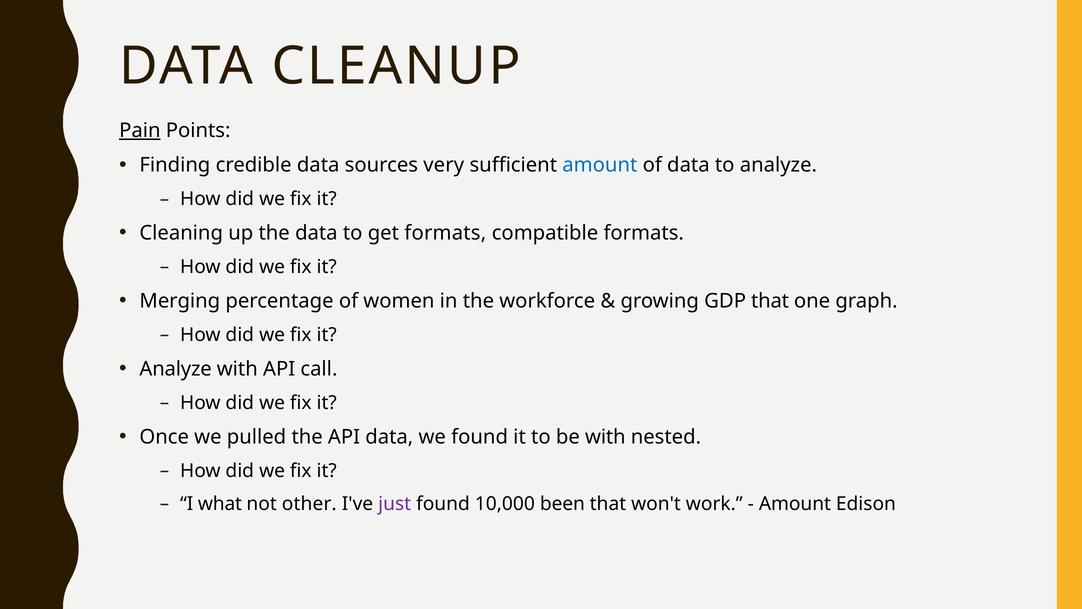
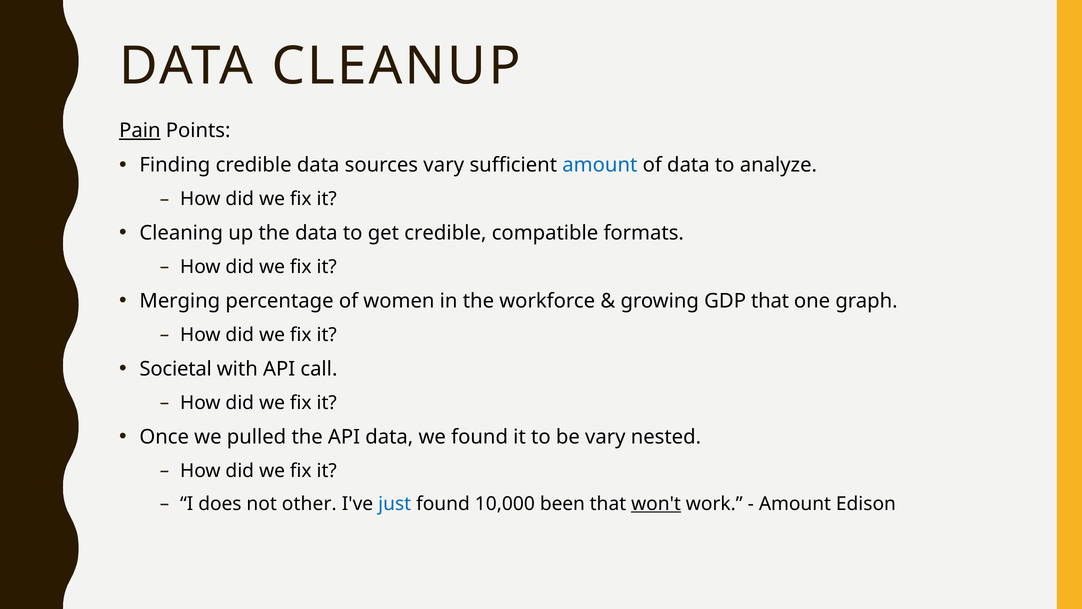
sources very: very -> vary
get formats: formats -> credible
Analyze at (176, 369): Analyze -> Societal
be with: with -> vary
what: what -> does
just colour: purple -> blue
won't underline: none -> present
